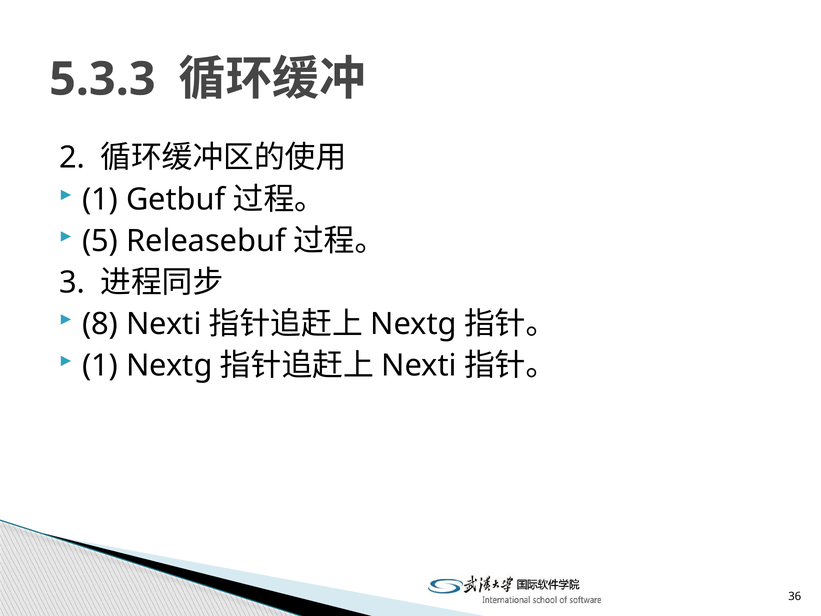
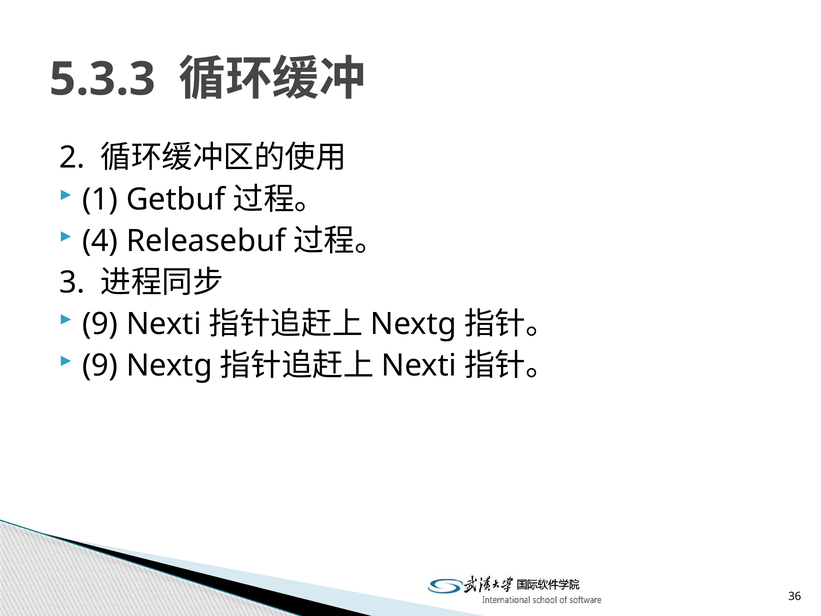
5: 5 -> 4
8 at (100, 324): 8 -> 9
1 at (100, 365): 1 -> 9
